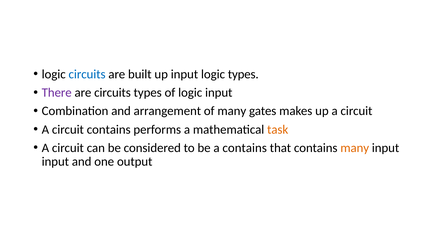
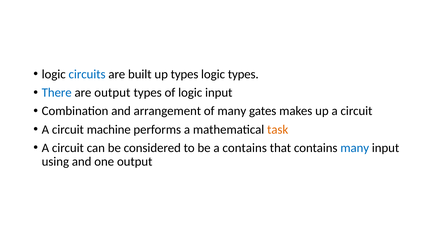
up input: input -> types
There colour: purple -> blue
are circuits: circuits -> output
circuit contains: contains -> machine
many at (355, 148) colour: orange -> blue
input at (55, 162): input -> using
